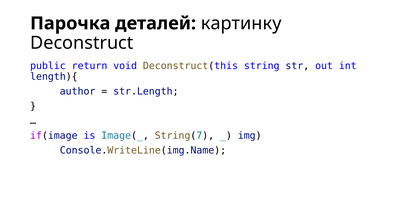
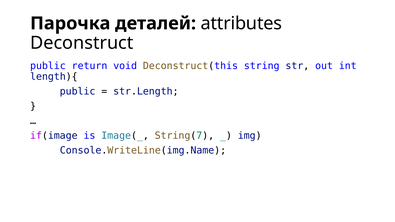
картинку: картинку -> attributes
author at (78, 91): author -> public
